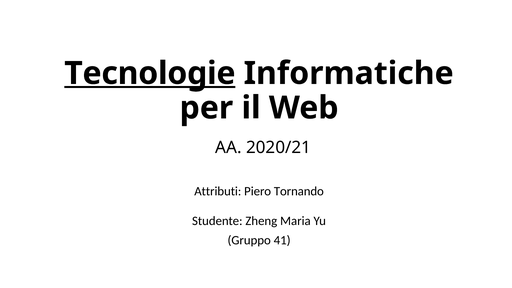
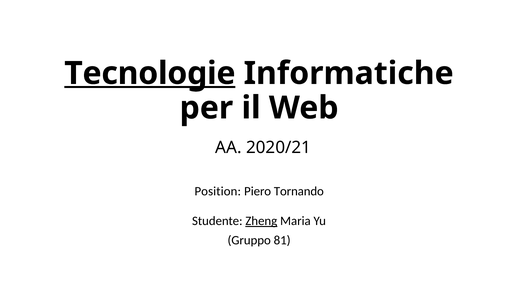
Attributi: Attributi -> Position
Zheng underline: none -> present
41: 41 -> 81
